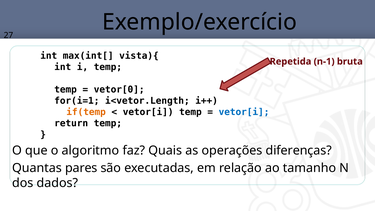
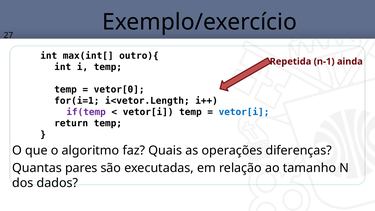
vista){: vista){ -> outro){
bruta: bruta -> ainda
if(temp colour: orange -> purple
